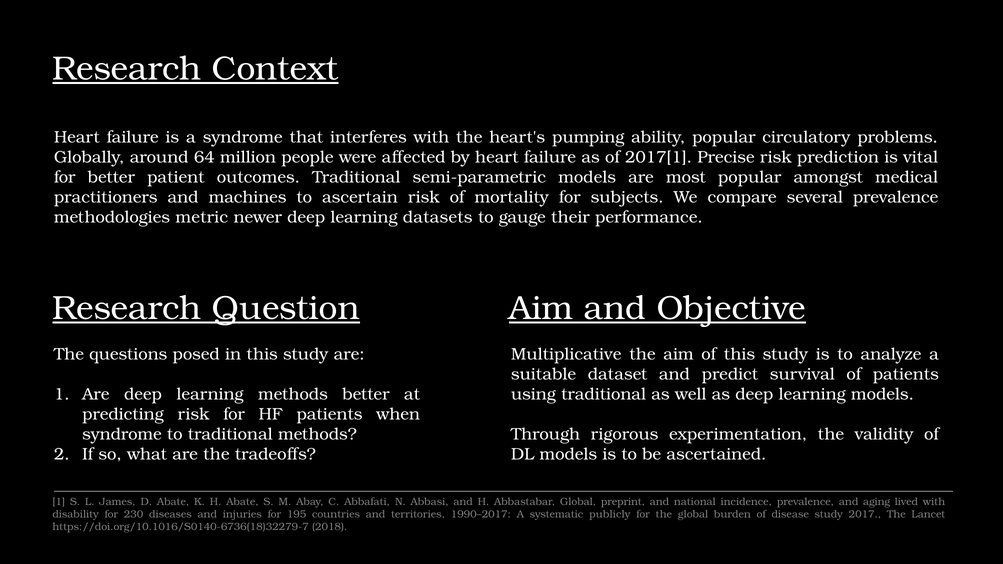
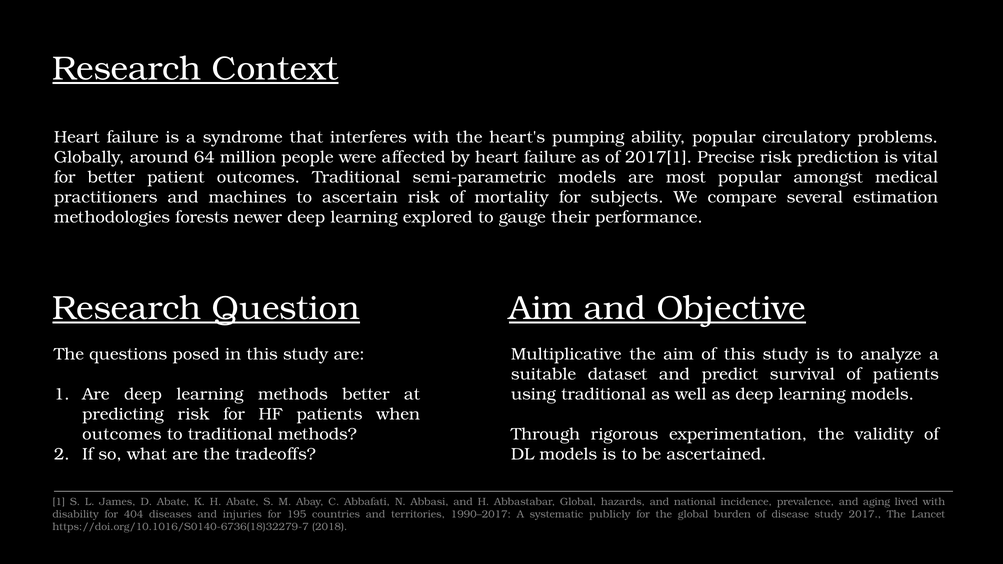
several prevalence: prevalence -> estimation
metric: metric -> forests
datasets: datasets -> explored
syndrome at (122, 434): syndrome -> outcomes
preprint: preprint -> hazards
230: 230 -> 404
